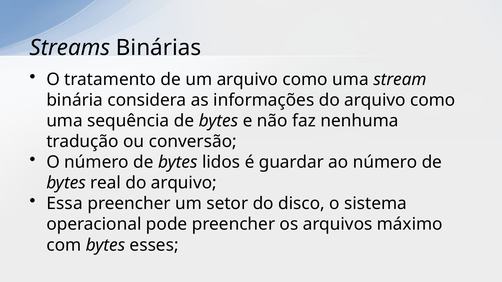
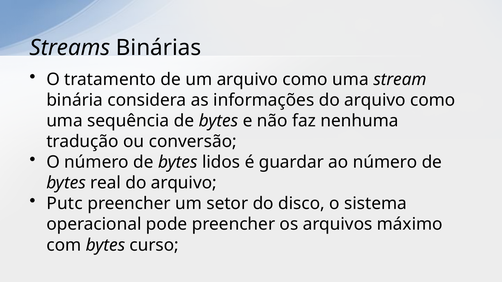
Essa: Essa -> Putc
esses: esses -> curso
